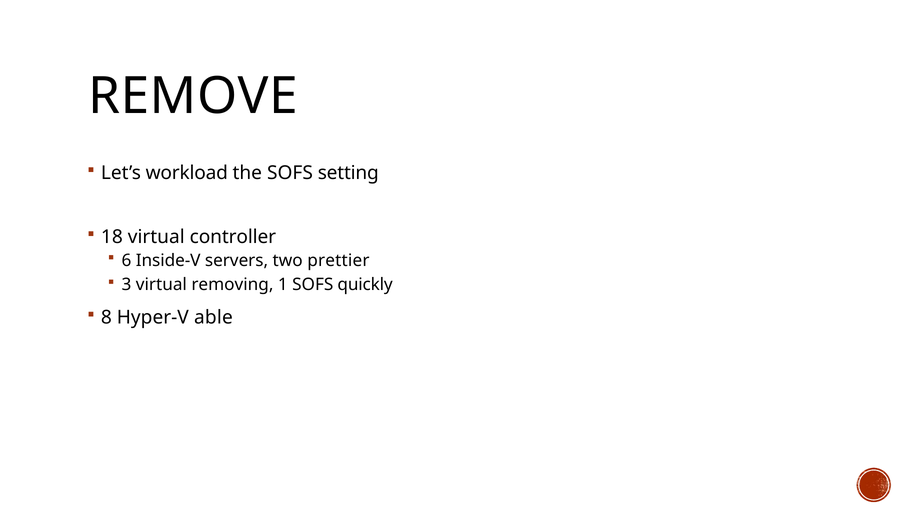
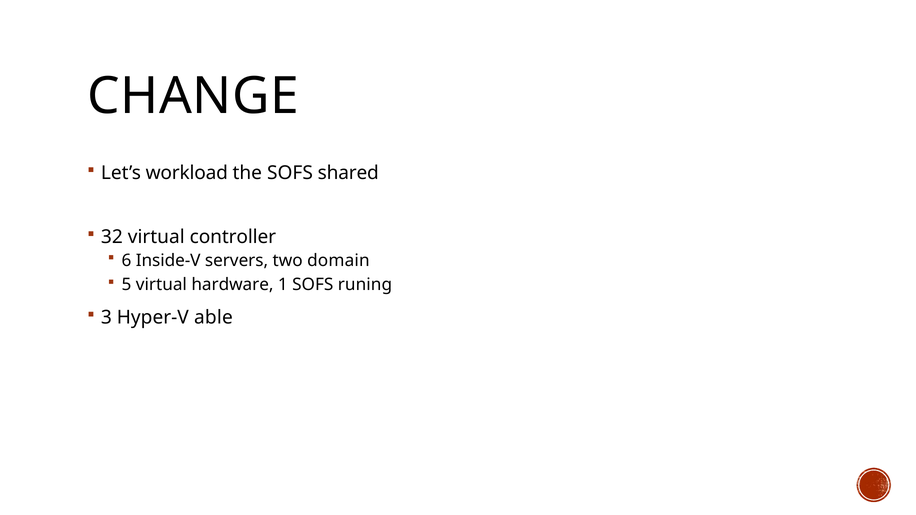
REMOVE: REMOVE -> CHANGE
setting: setting -> shared
18: 18 -> 32
prettier: prettier -> domain
3: 3 -> 5
removing: removing -> hardware
quickly: quickly -> runing
8: 8 -> 3
